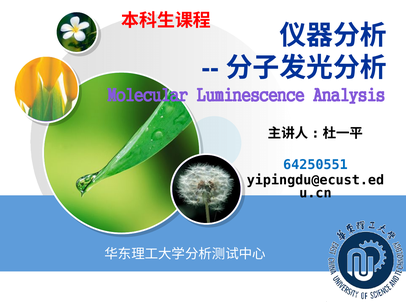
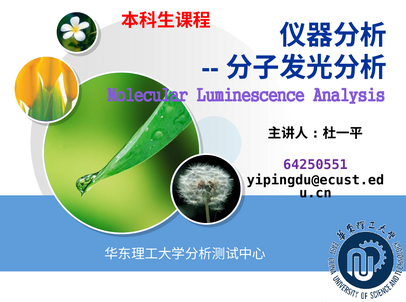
64250551 colour: blue -> purple
